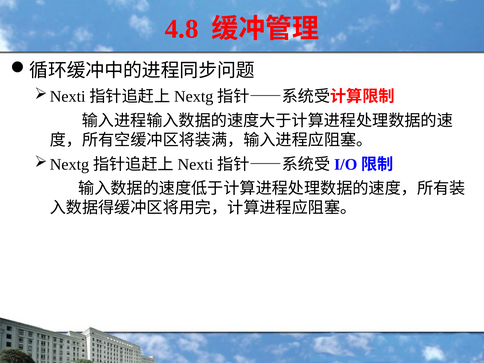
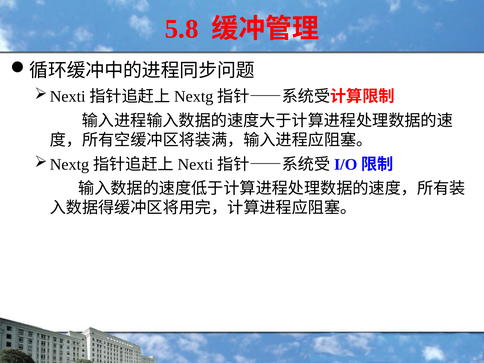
4.8: 4.8 -> 5.8
